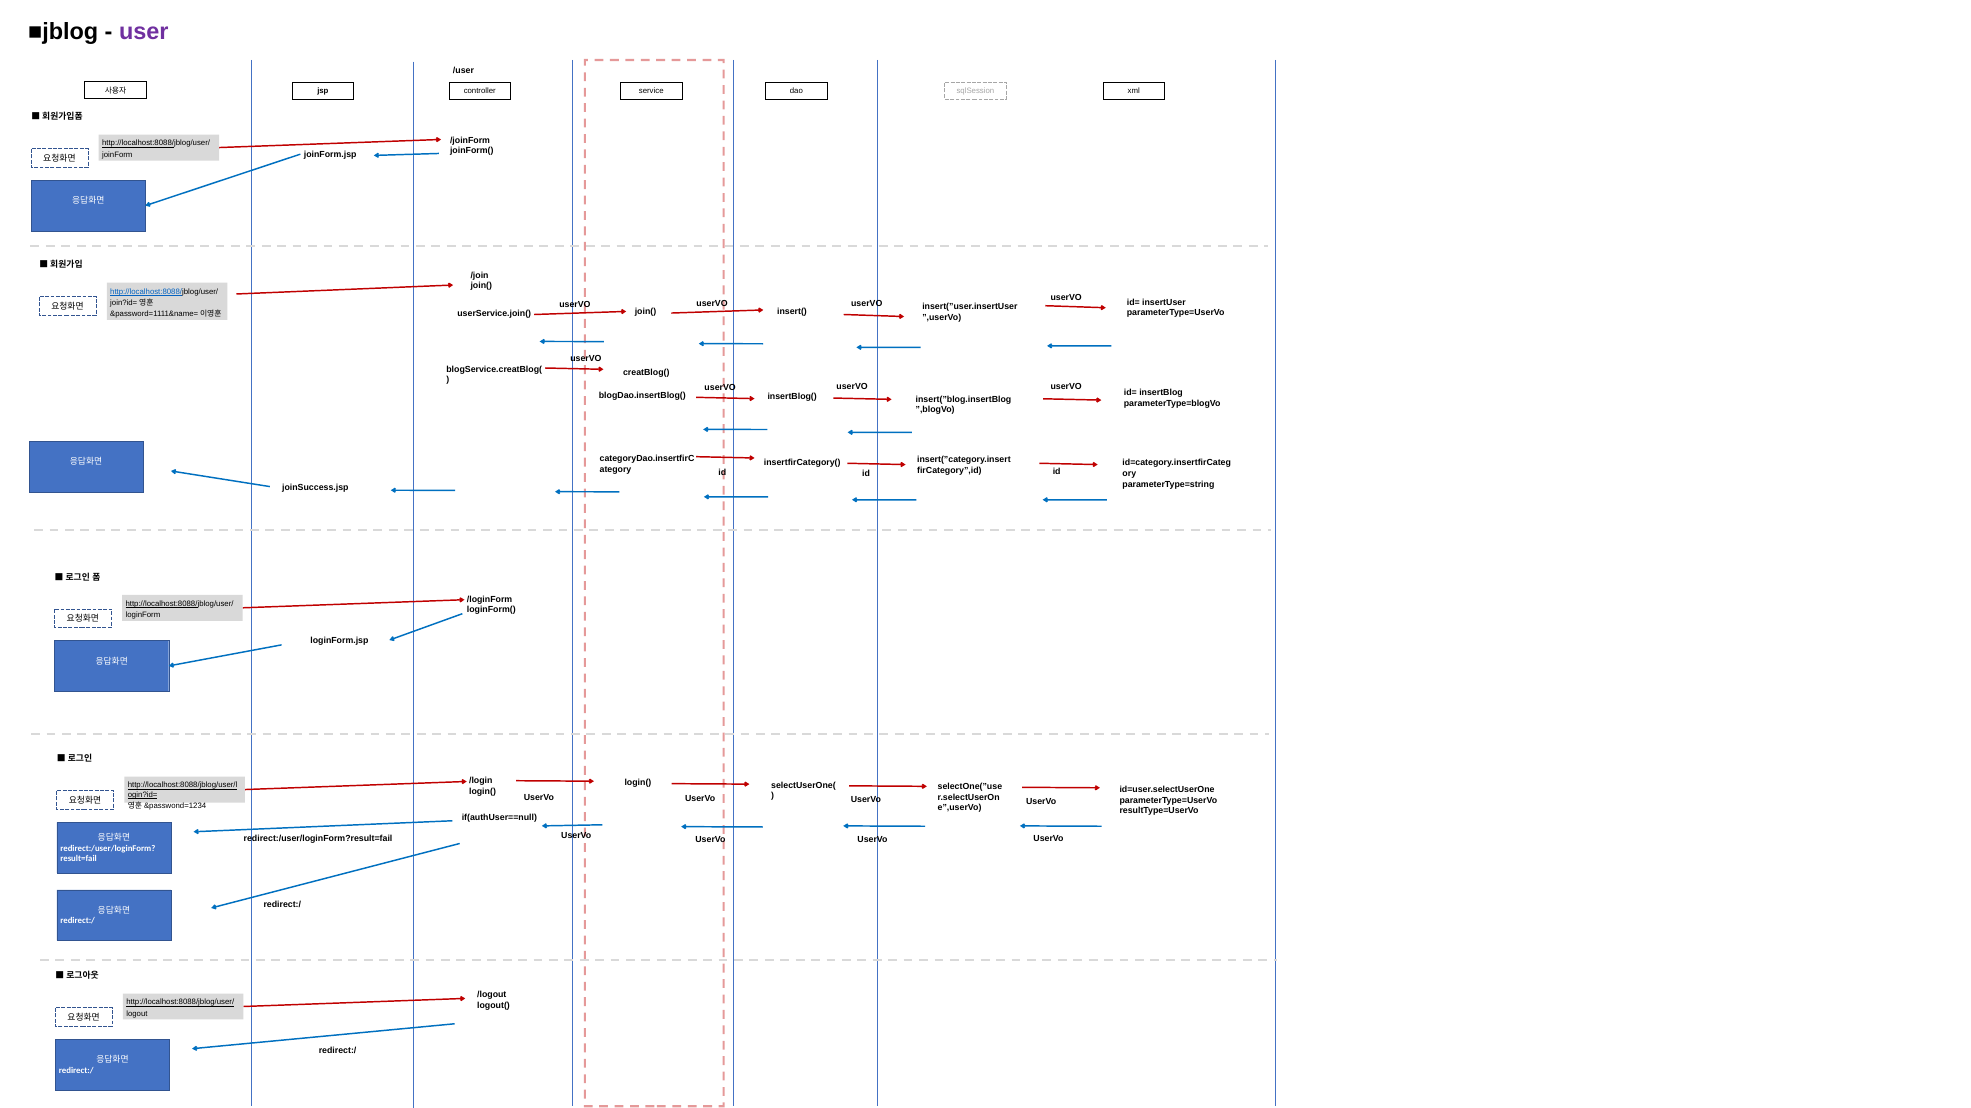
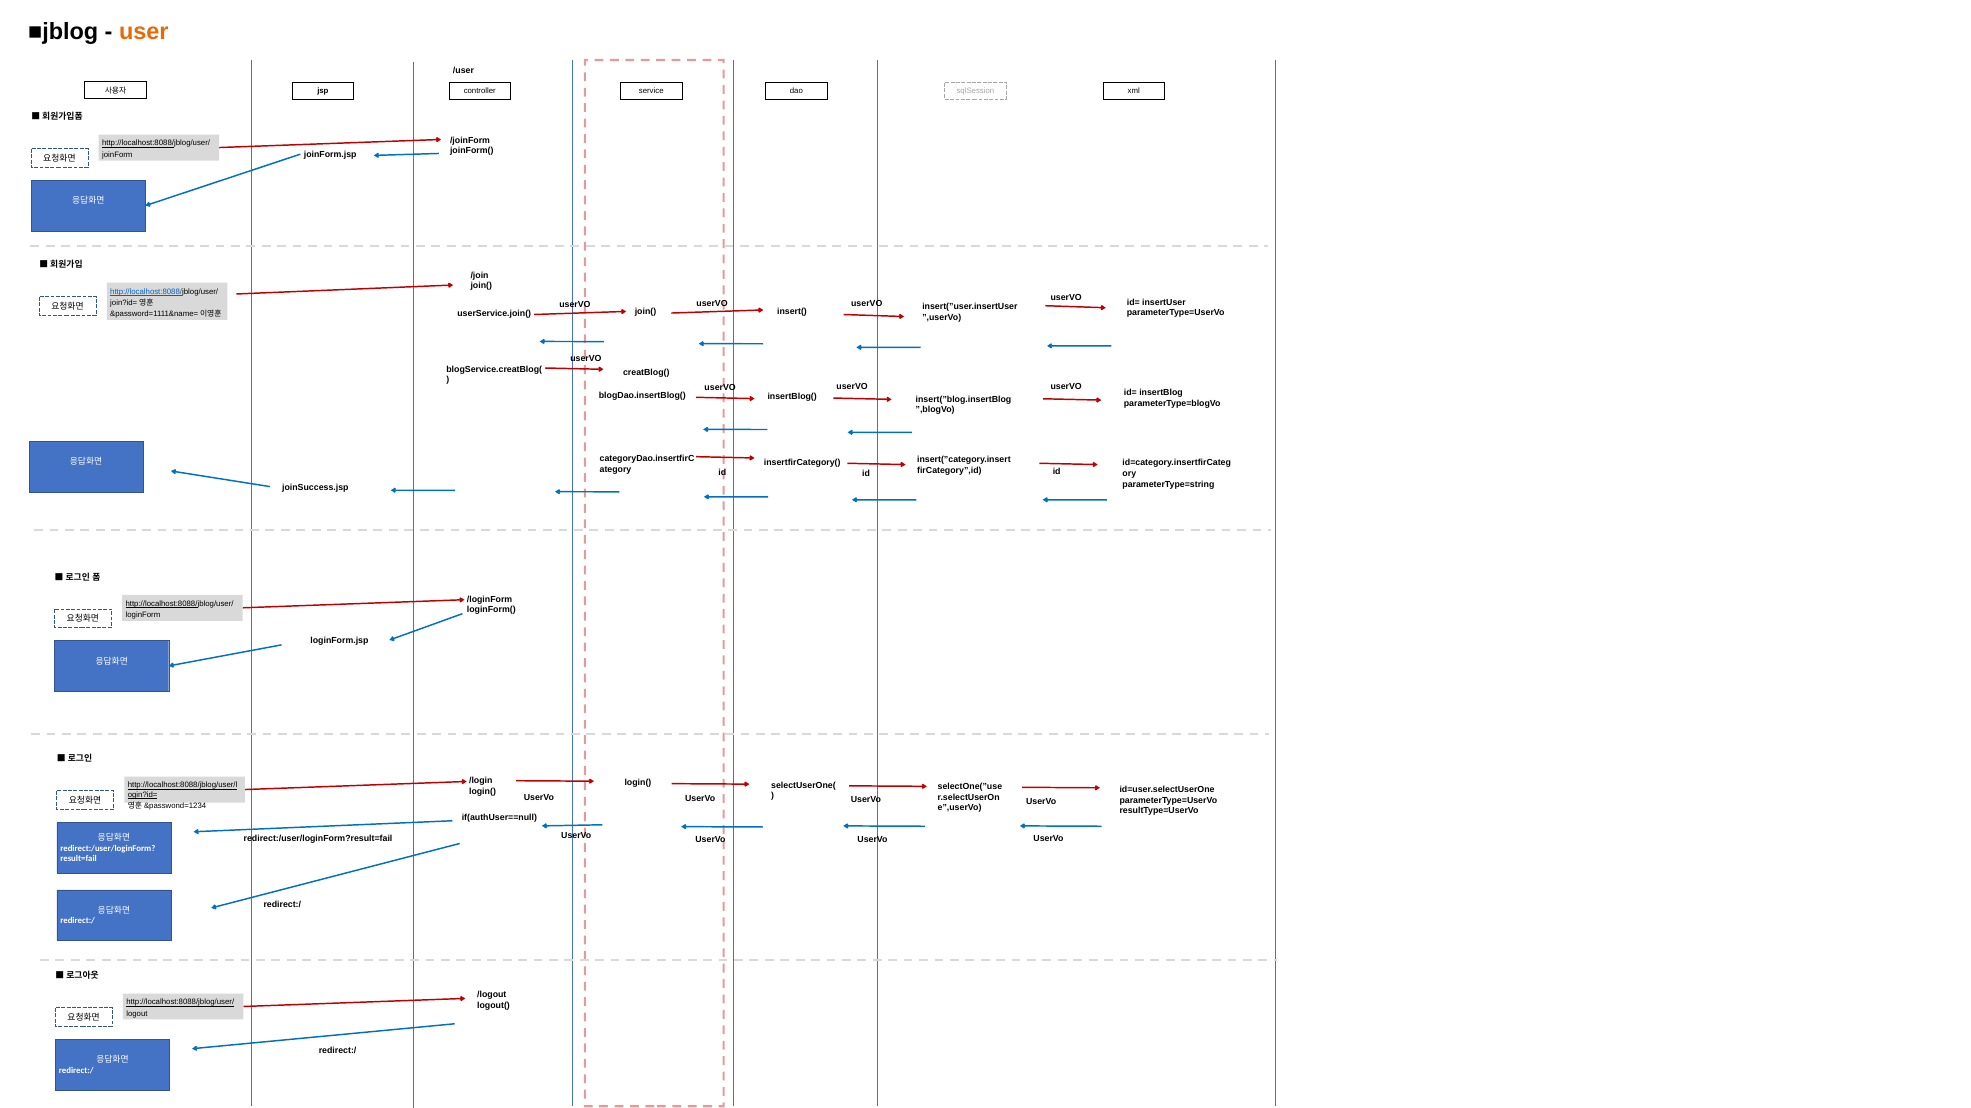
user colour: purple -> orange
